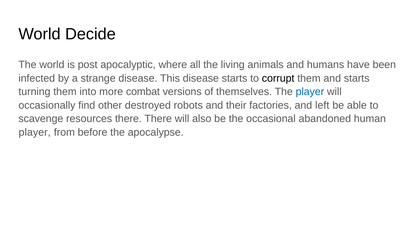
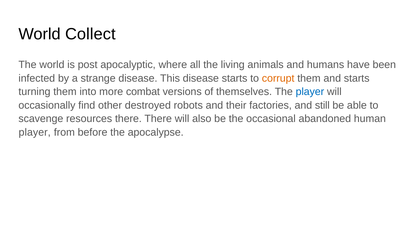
Decide: Decide -> Collect
corrupt colour: black -> orange
left: left -> still
